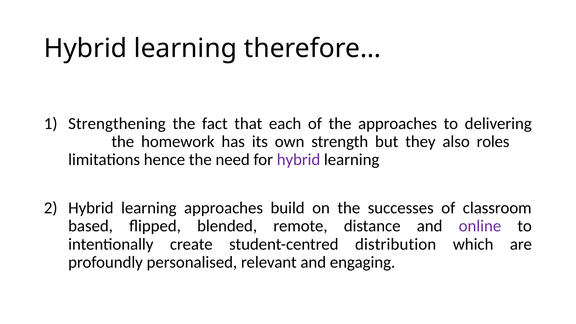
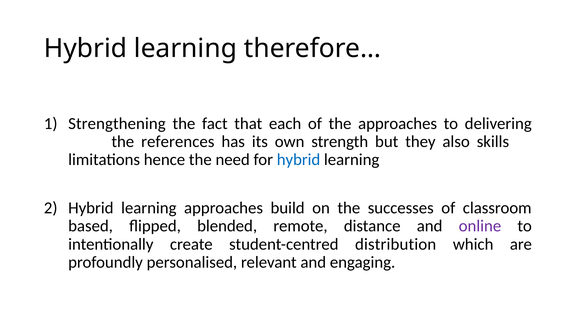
homework: homework -> references
roles: roles -> skills
hybrid at (299, 160) colour: purple -> blue
